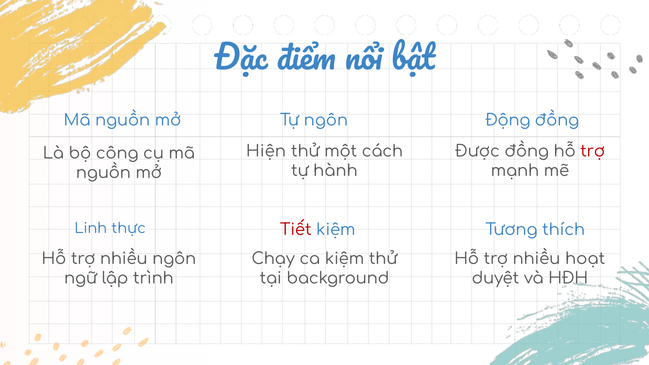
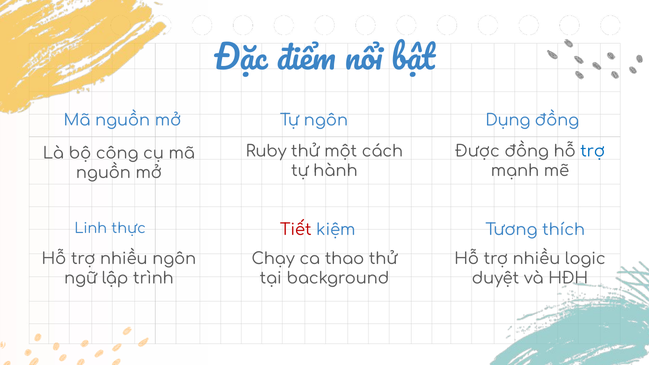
Động: Động -> Dụng
Hiện: Hiện -> Ruby
trợ at (593, 152) colour: red -> blue
ca kiệm: kiệm -> thao
hoạt: hoạt -> logic
